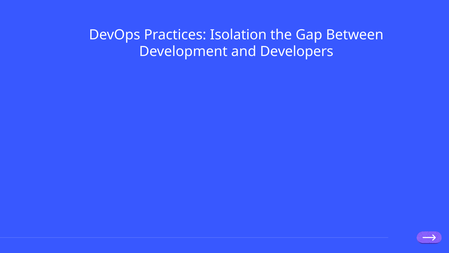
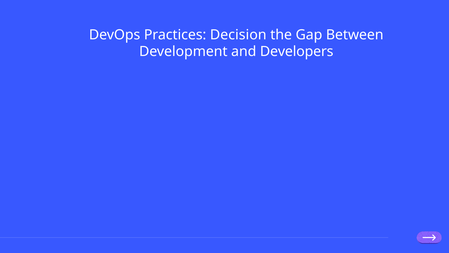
Isolation: Isolation -> Decision
